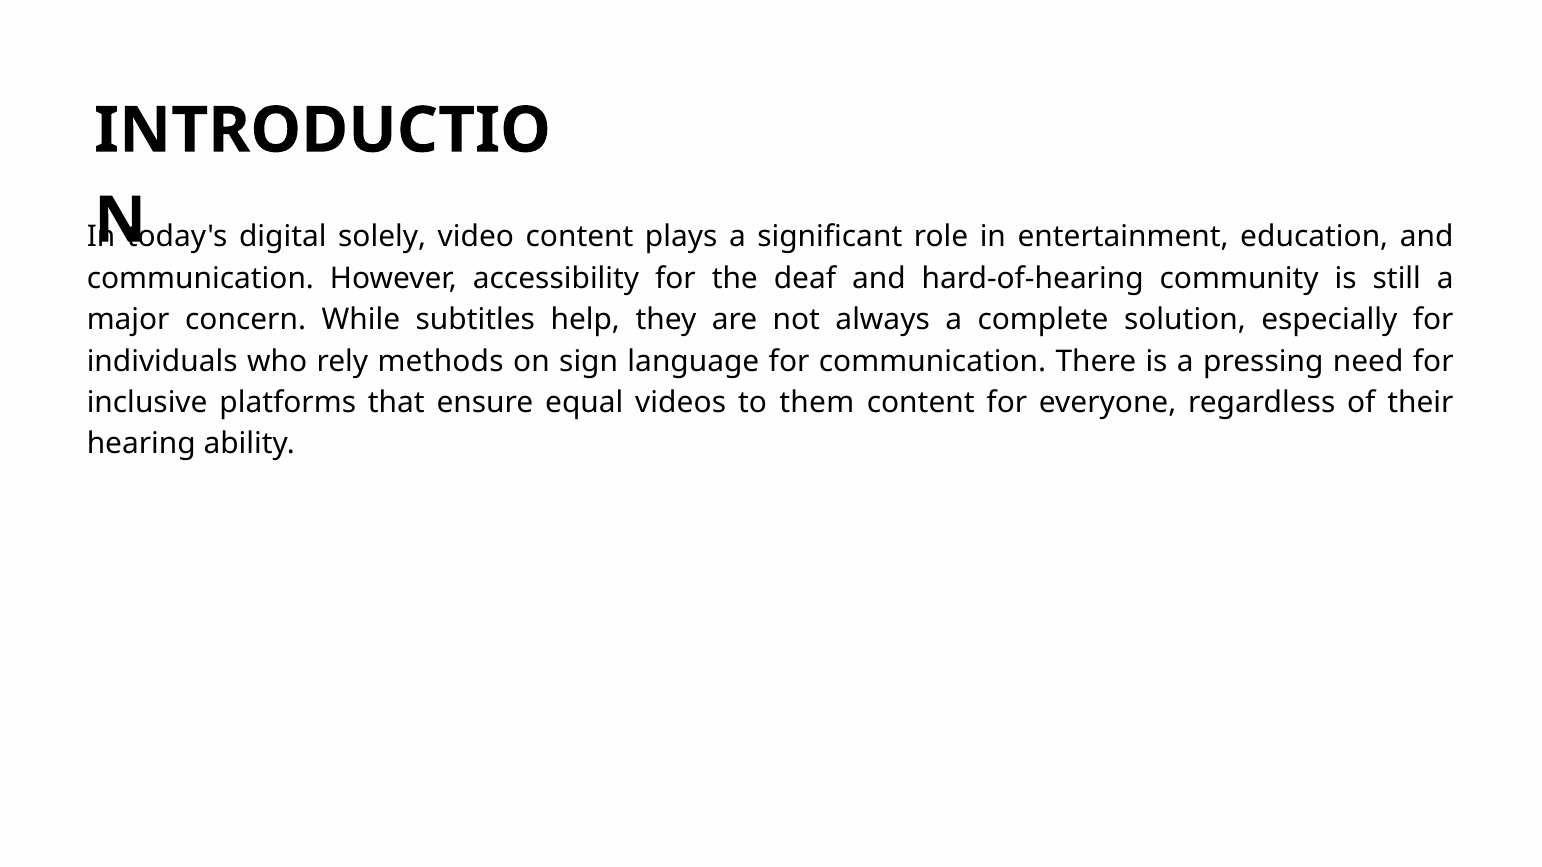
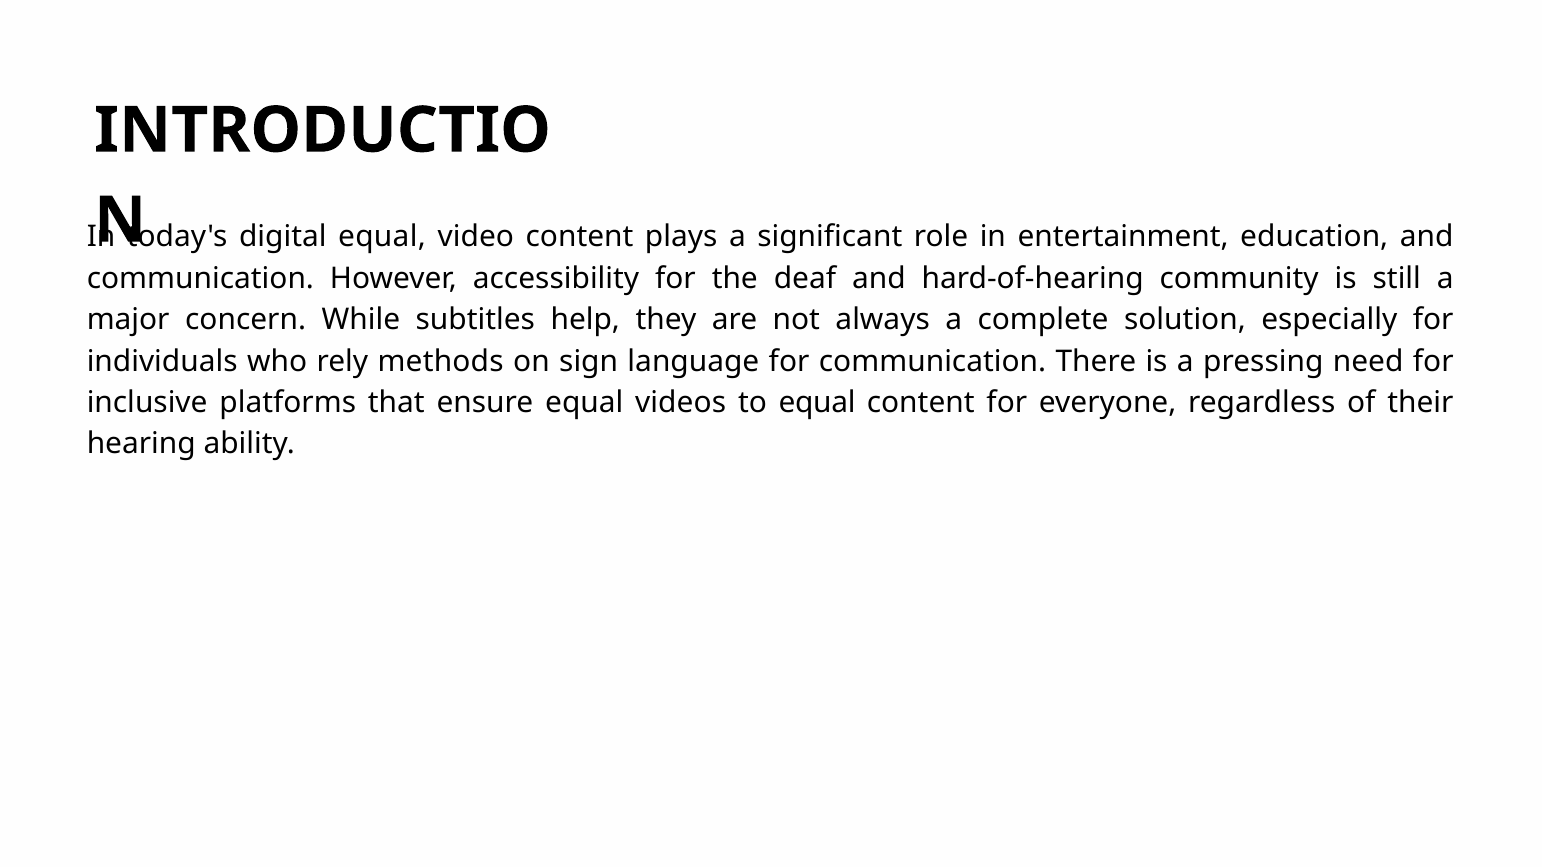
digital solely: solely -> equal
to them: them -> equal
